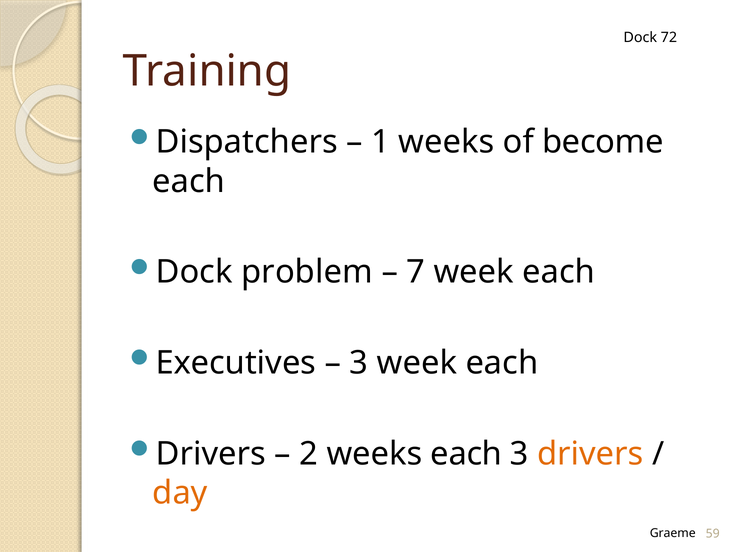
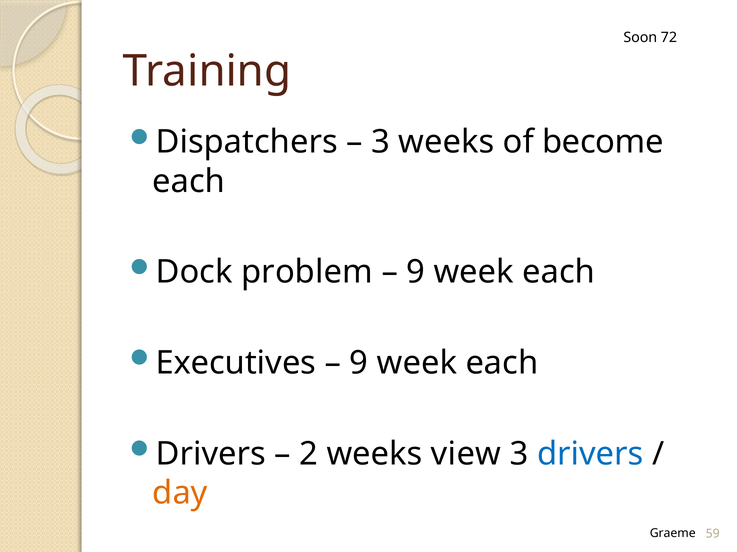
Dock at (640, 38): Dock -> Soon
1 at (381, 142): 1 -> 3
7 at (416, 273): 7 -> 9
3 at (359, 363): 3 -> 9
weeks each: each -> view
drivers at (590, 454) colour: orange -> blue
